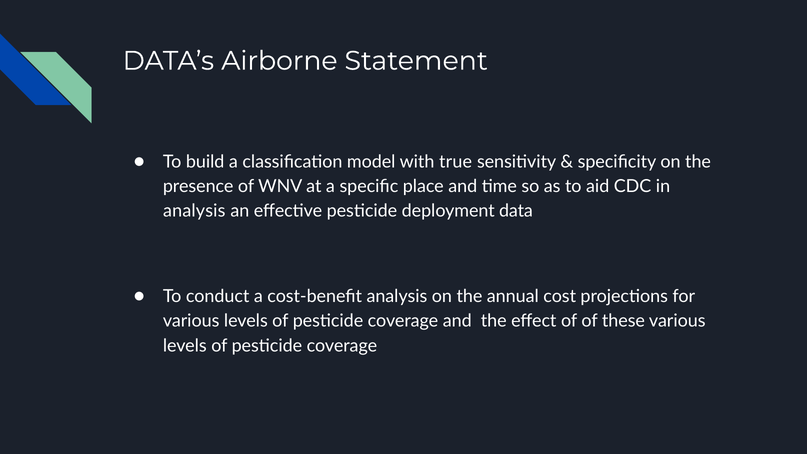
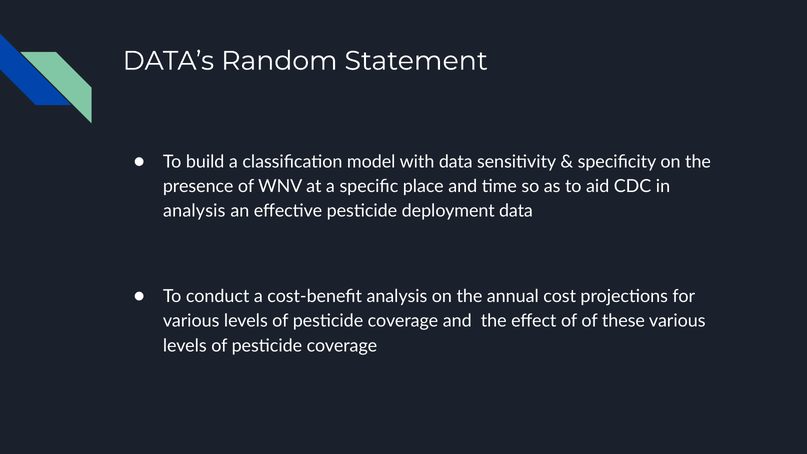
Airborne: Airborne -> Random
with true: true -> data
